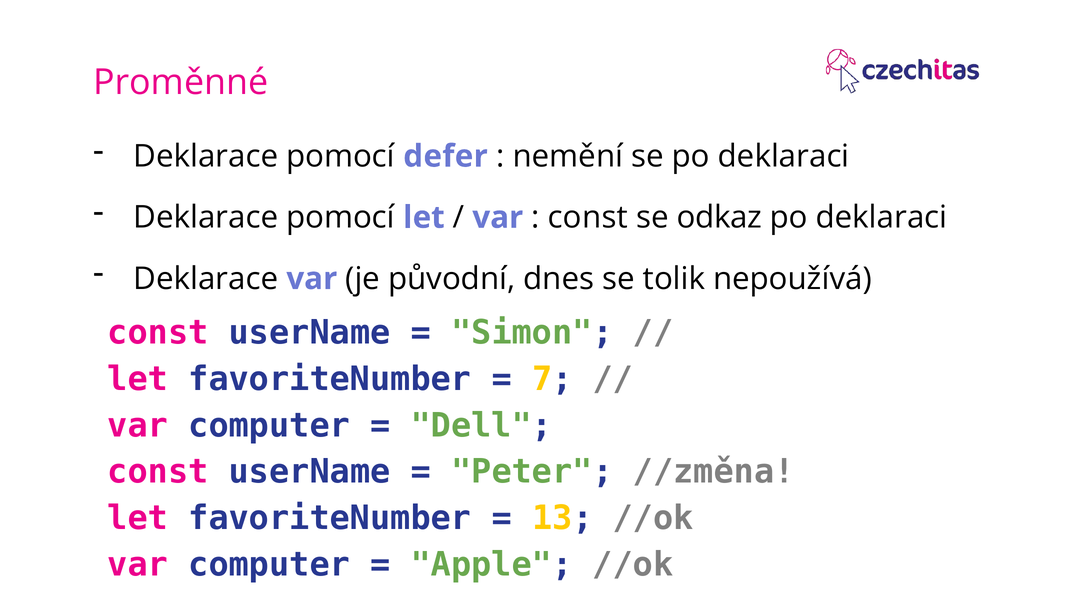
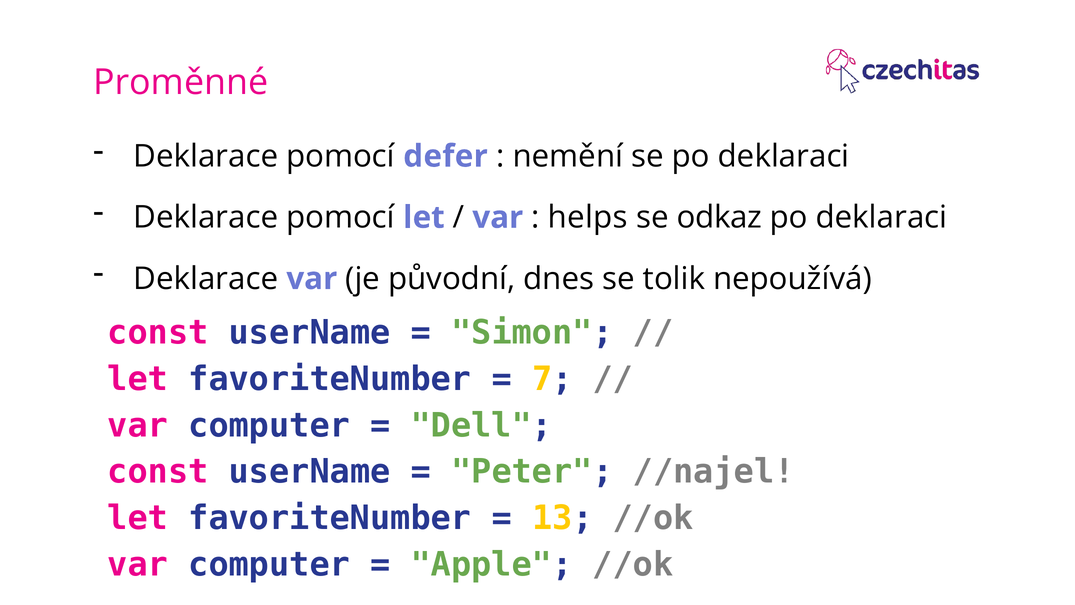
const at (588, 217): const -> helps
//změna: //změna -> //najel
